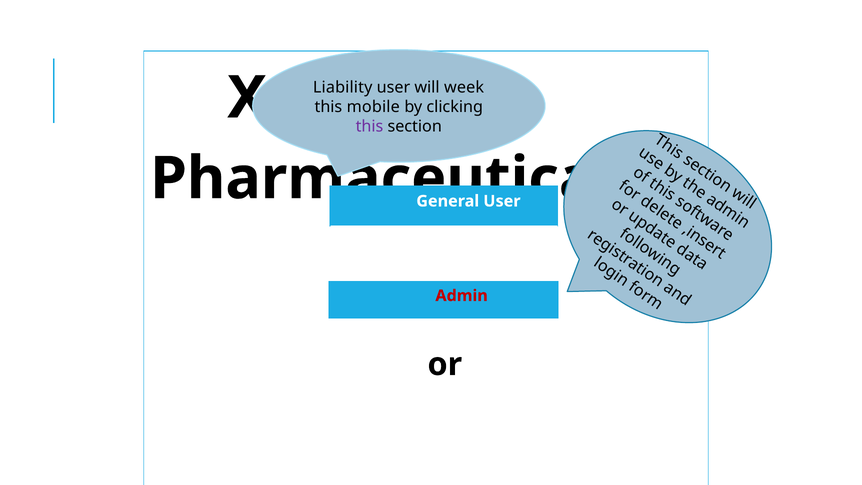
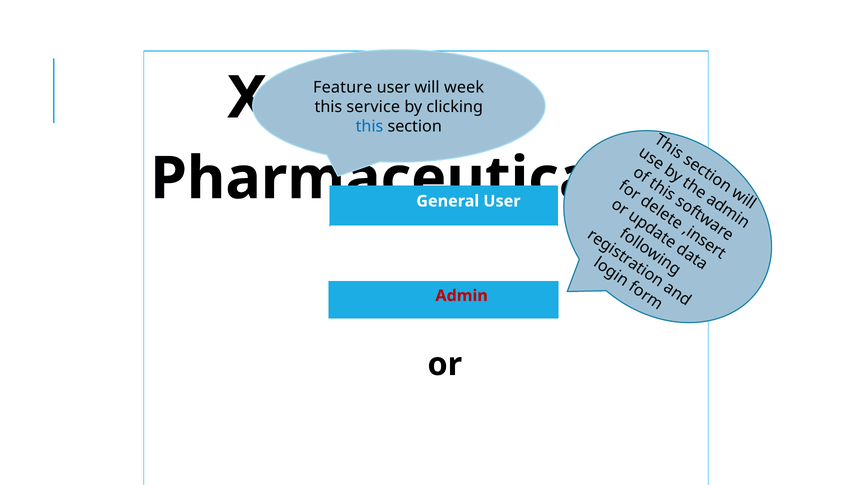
Liability: Liability -> Feature
mobile: mobile -> service
this at (370, 126) colour: purple -> blue
